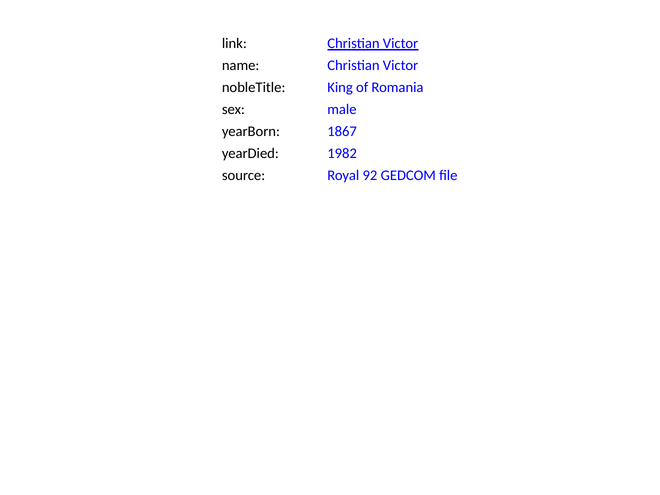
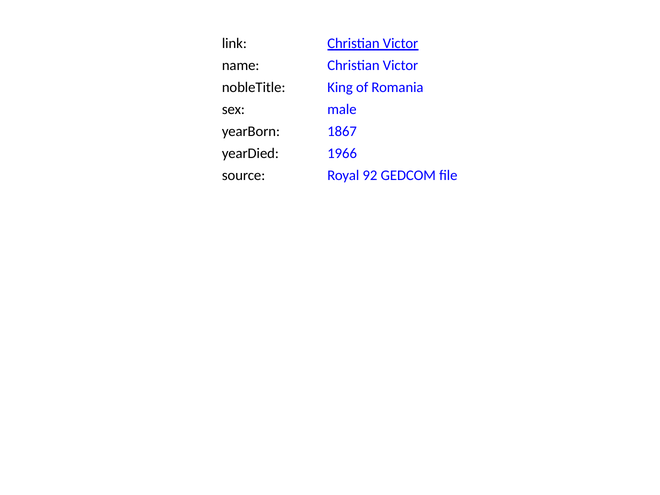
1982: 1982 -> 1966
